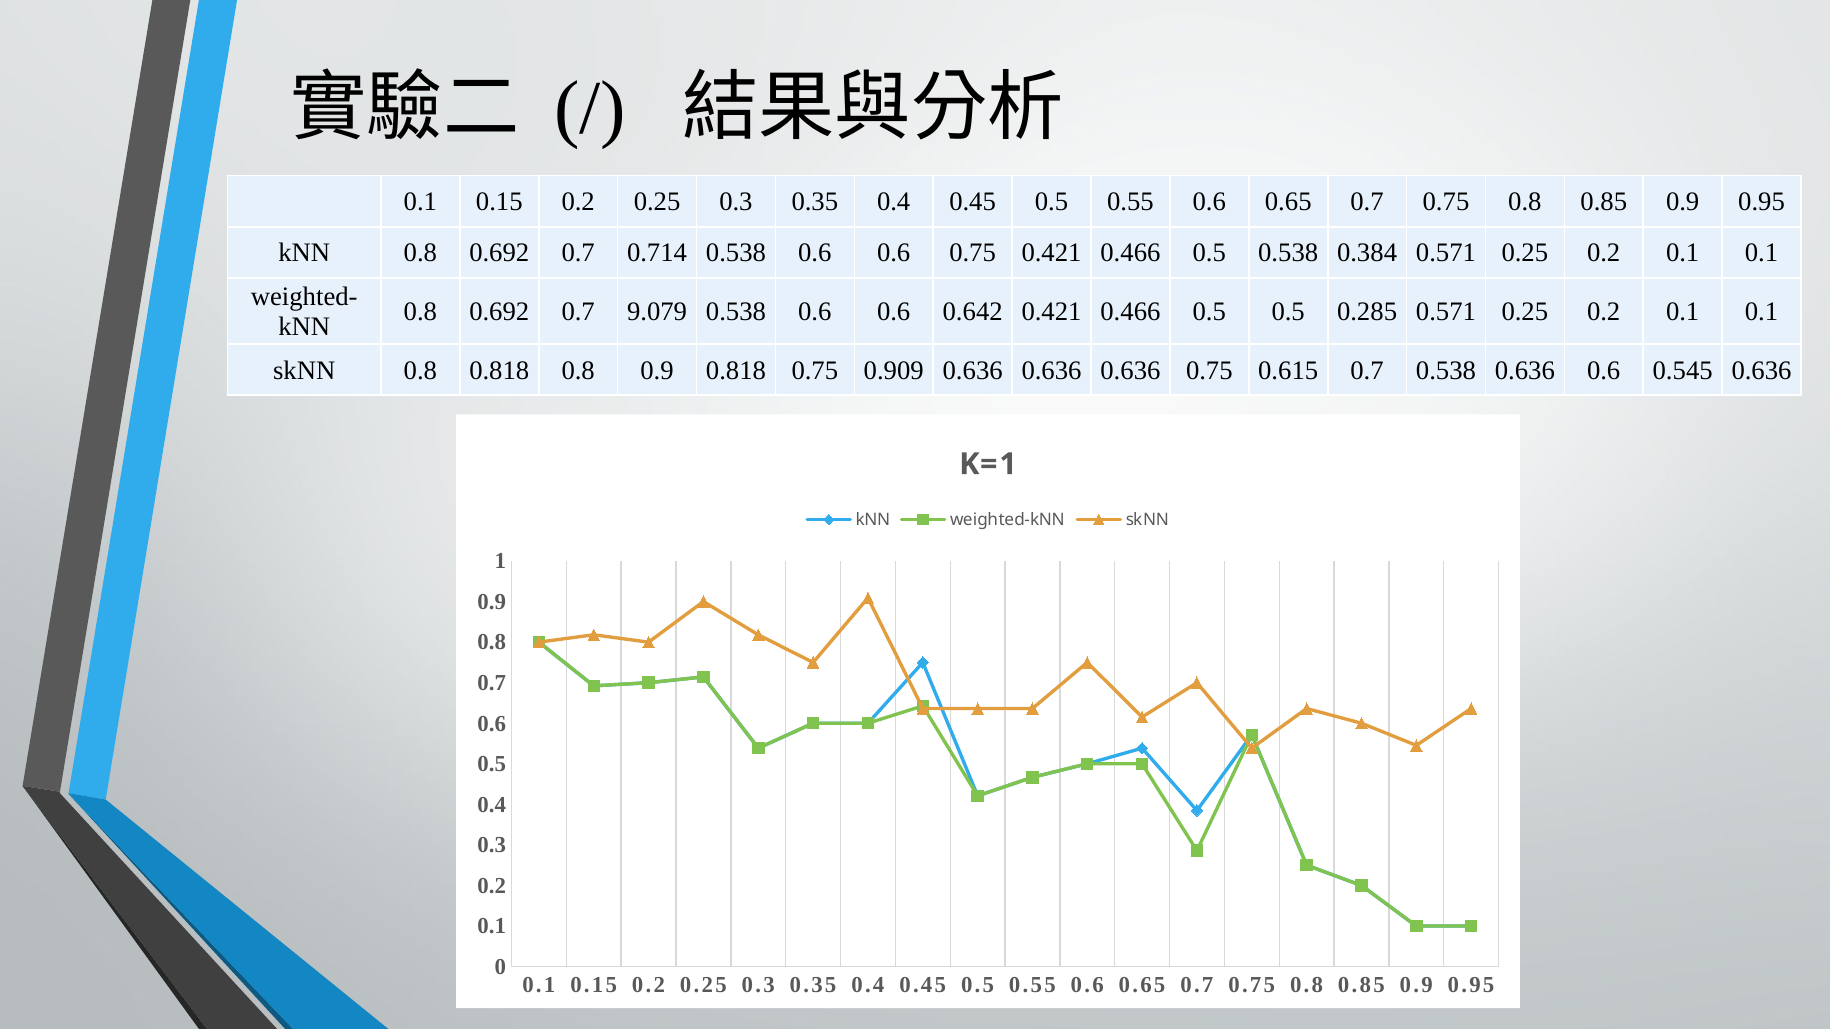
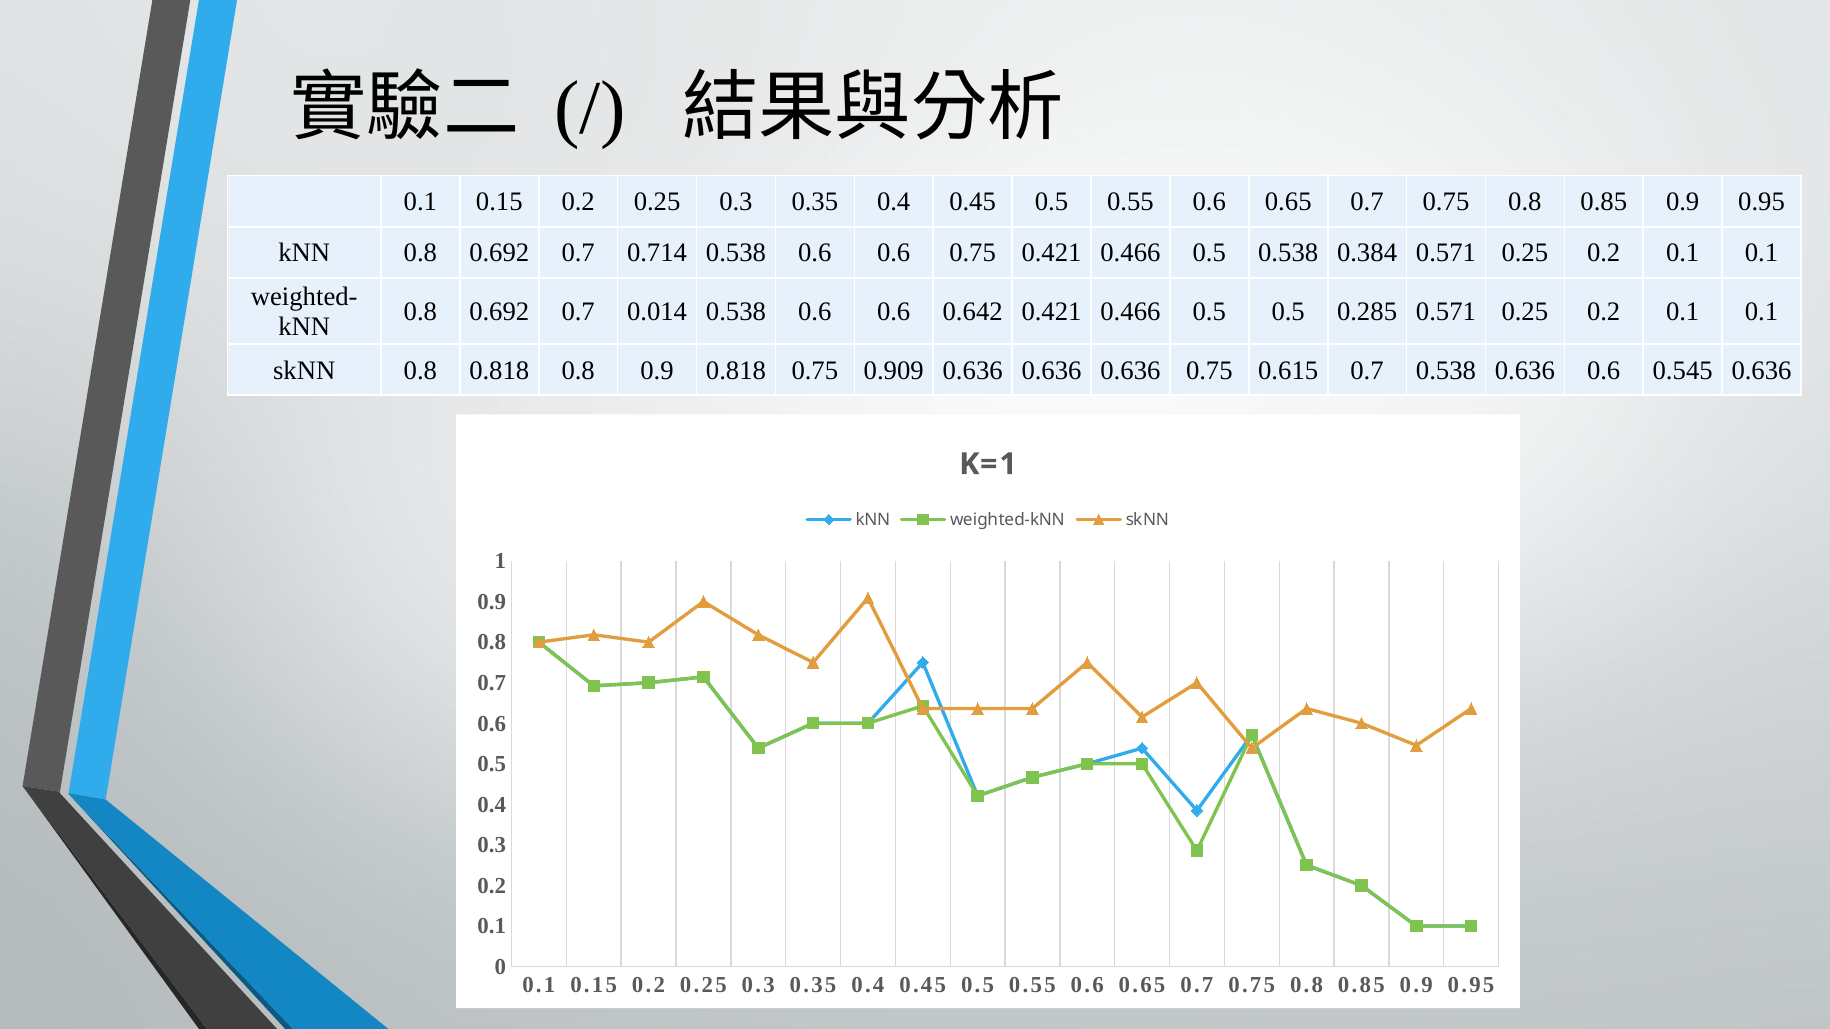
9.079: 9.079 -> 0.014
